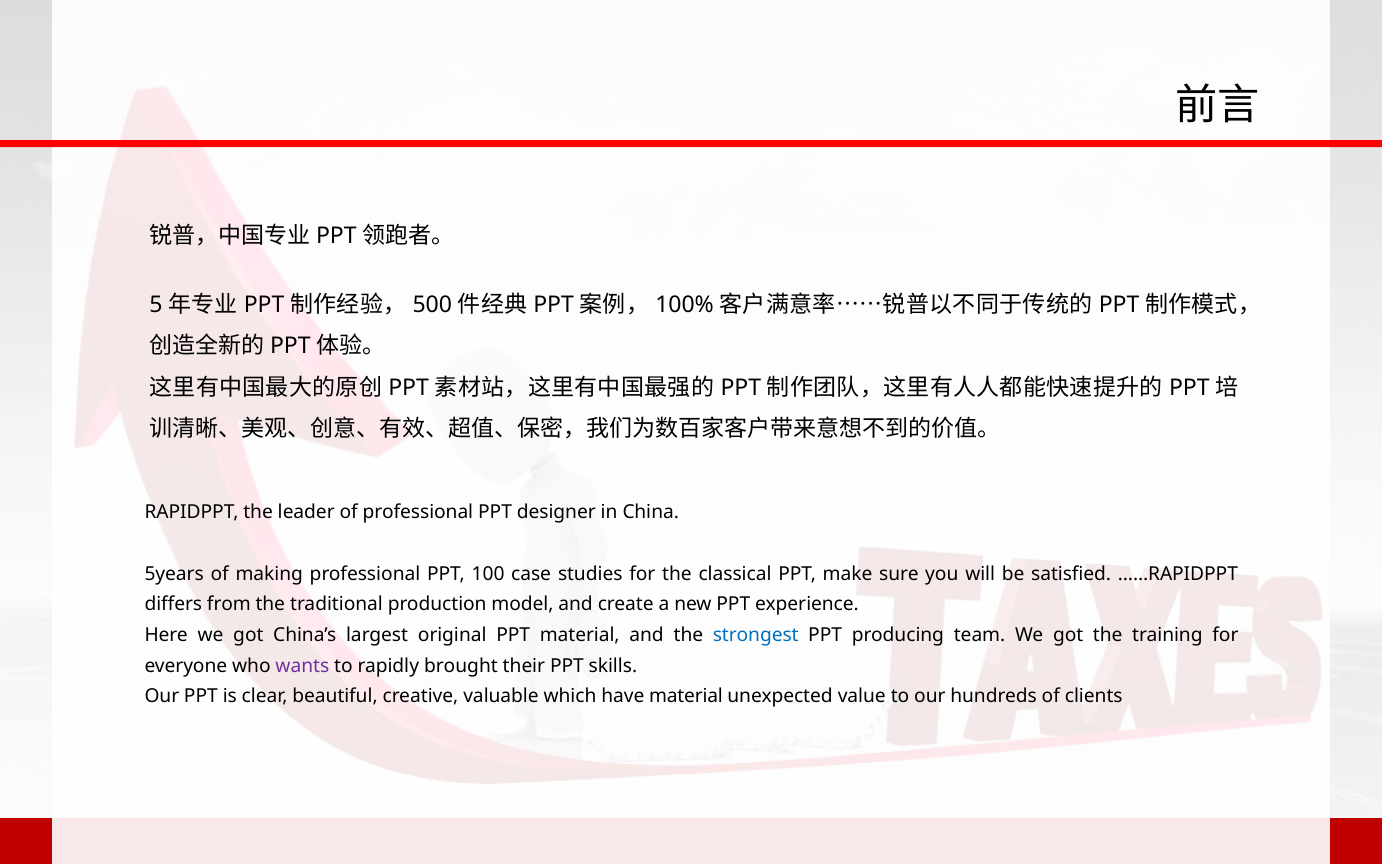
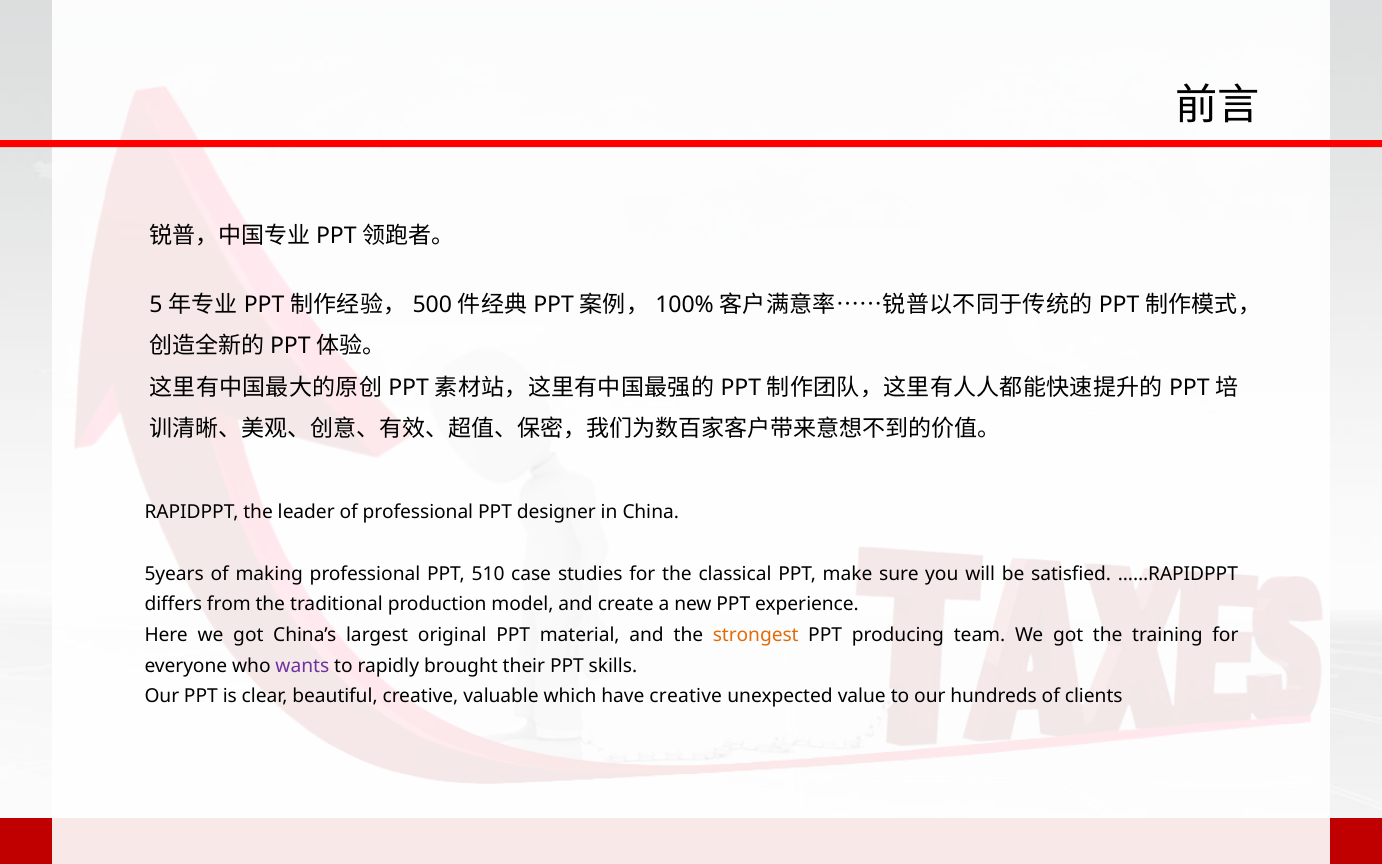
100: 100 -> 510
strongest colour: blue -> orange
have material: material -> creative
